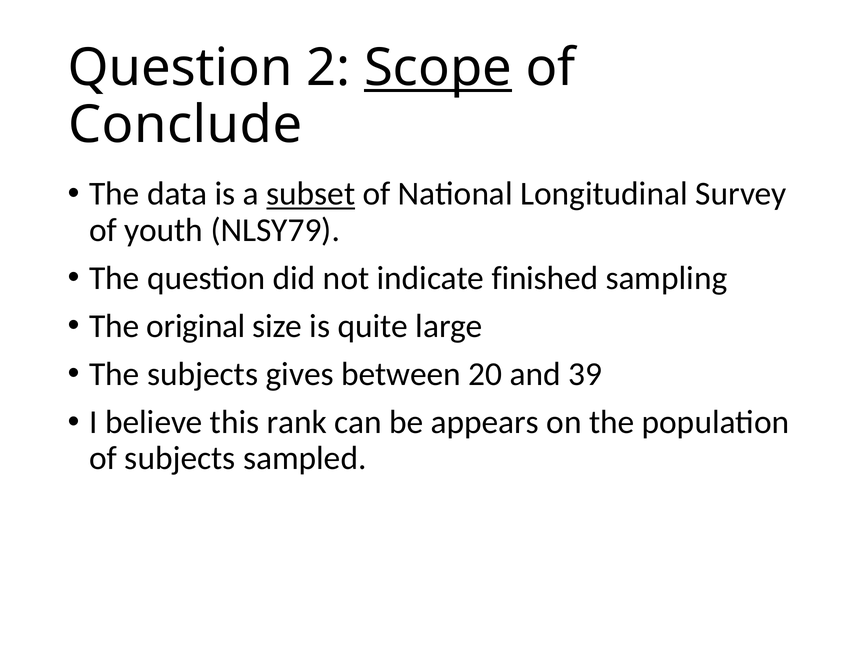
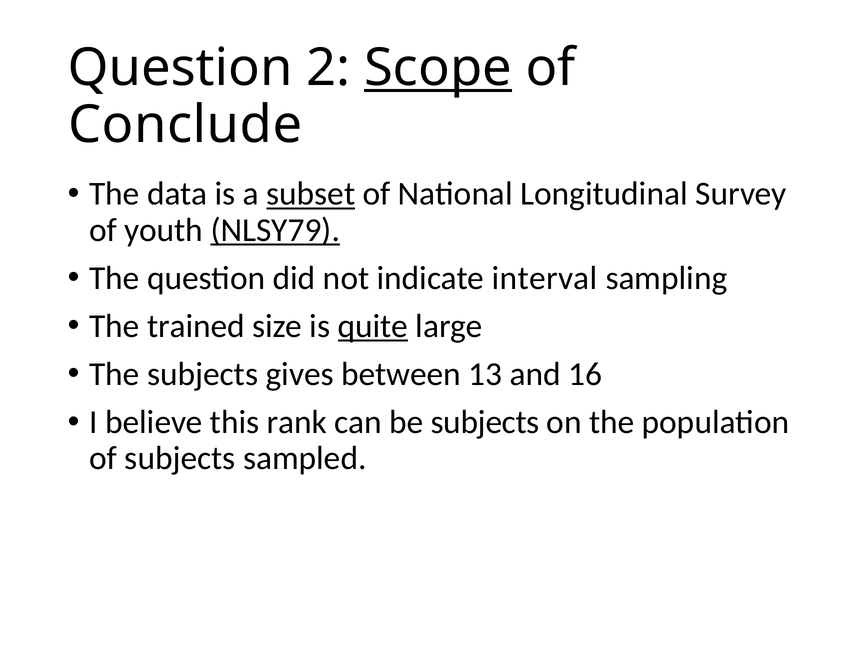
NLSY79 underline: none -> present
finished: finished -> interval
original: original -> trained
quite underline: none -> present
20: 20 -> 13
39: 39 -> 16
be appears: appears -> subjects
